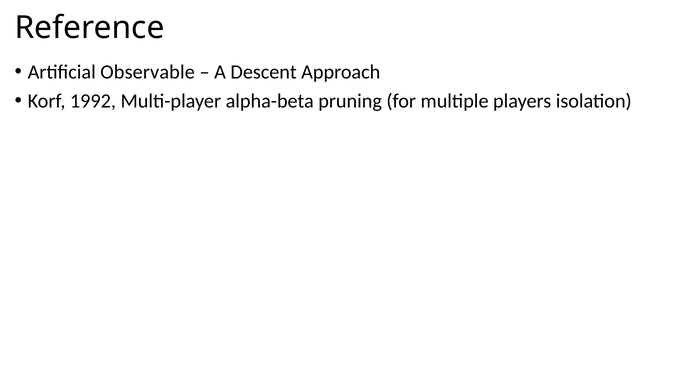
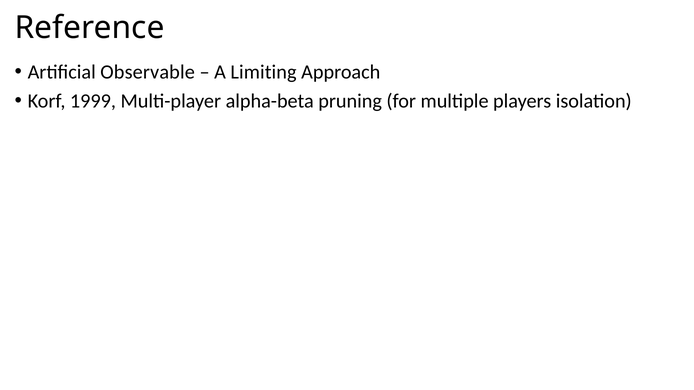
Descent: Descent -> Limiting
1992: 1992 -> 1999
